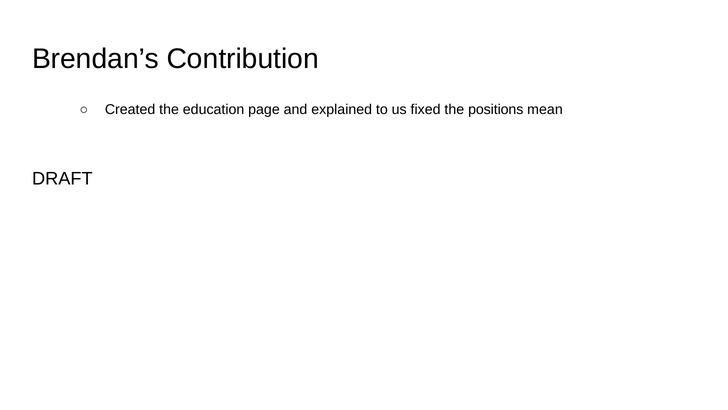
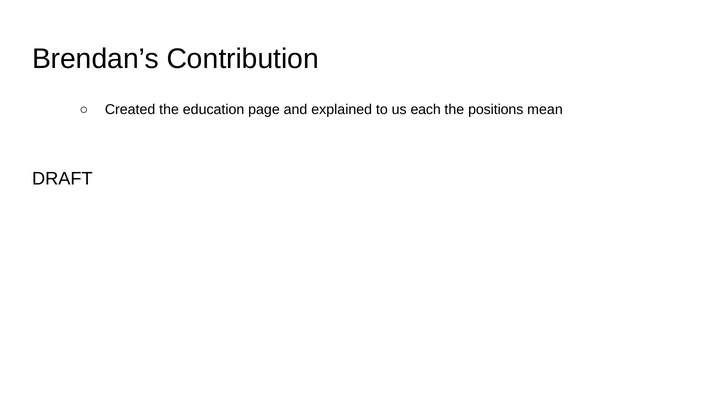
fixed: fixed -> each
